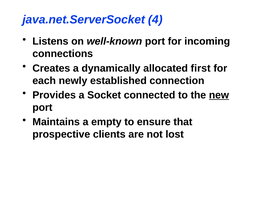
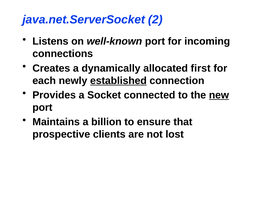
4: 4 -> 2
established underline: none -> present
empty: empty -> billion
